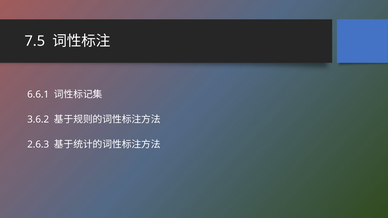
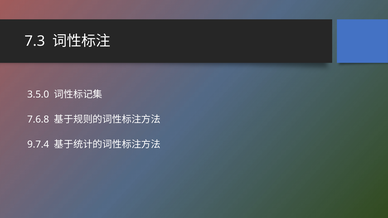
7.5: 7.5 -> 7.3
6.6.1: 6.6.1 -> 3.5.0
3.6.2: 3.6.2 -> 7.6.8
2.6.3: 2.6.3 -> 9.7.4
